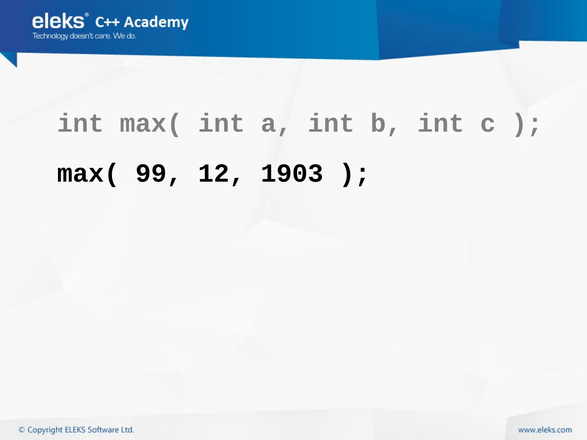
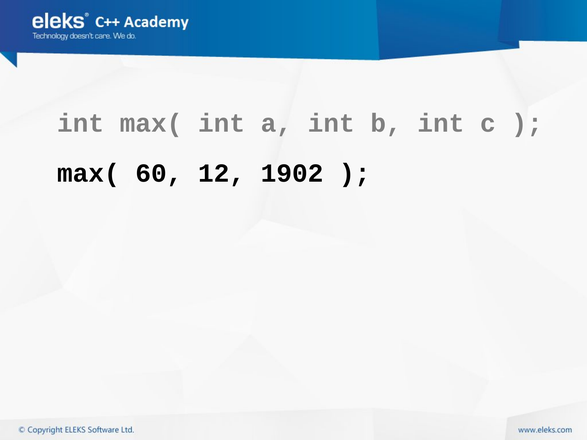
99: 99 -> 60
1903: 1903 -> 1902
